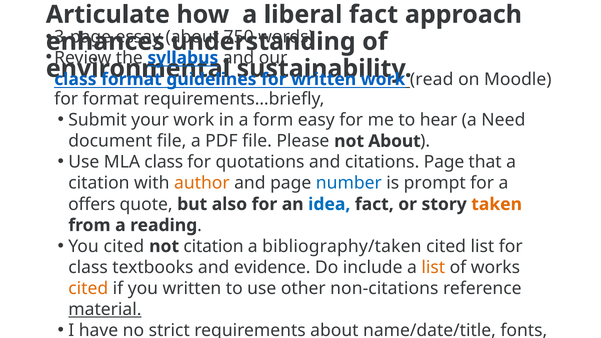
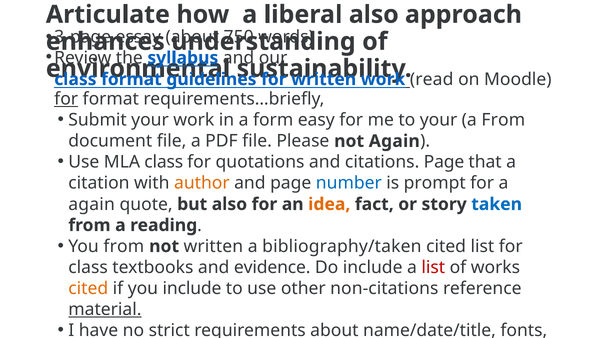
liberal fact: fact -> also
for at (66, 99) underline: none -> present
to hear: hear -> your
a Need: Need -> From
not About: About -> Again
offers at (92, 204): offers -> again
idea colour: blue -> orange
taken colour: orange -> blue
You cited: cited -> from
not citation: citation -> written
list at (433, 267) colour: orange -> red
you written: written -> include
